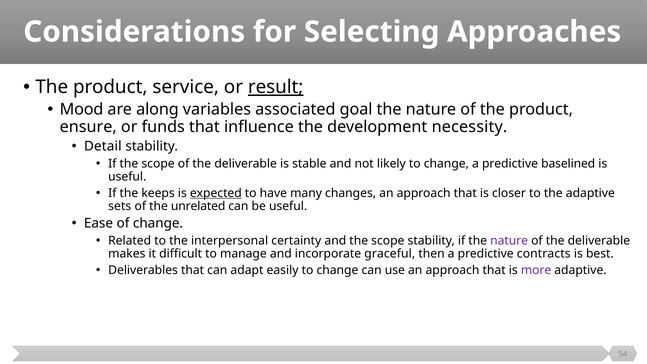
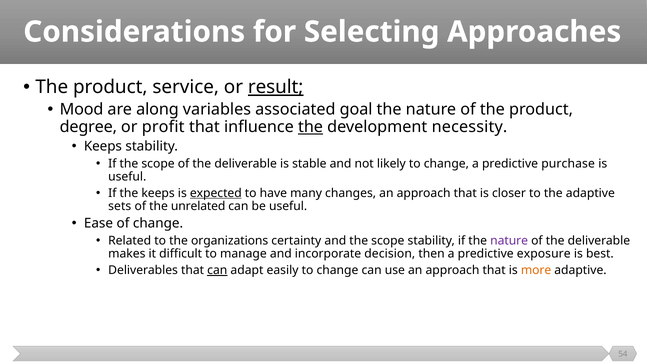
ensure: ensure -> degree
funds: funds -> profit
the at (311, 127) underline: none -> present
Detail at (103, 146): Detail -> Keeps
baselined: baselined -> purchase
interpersonal: interpersonal -> organizations
graceful: graceful -> decision
contracts: contracts -> exposure
can at (217, 270) underline: none -> present
more colour: purple -> orange
